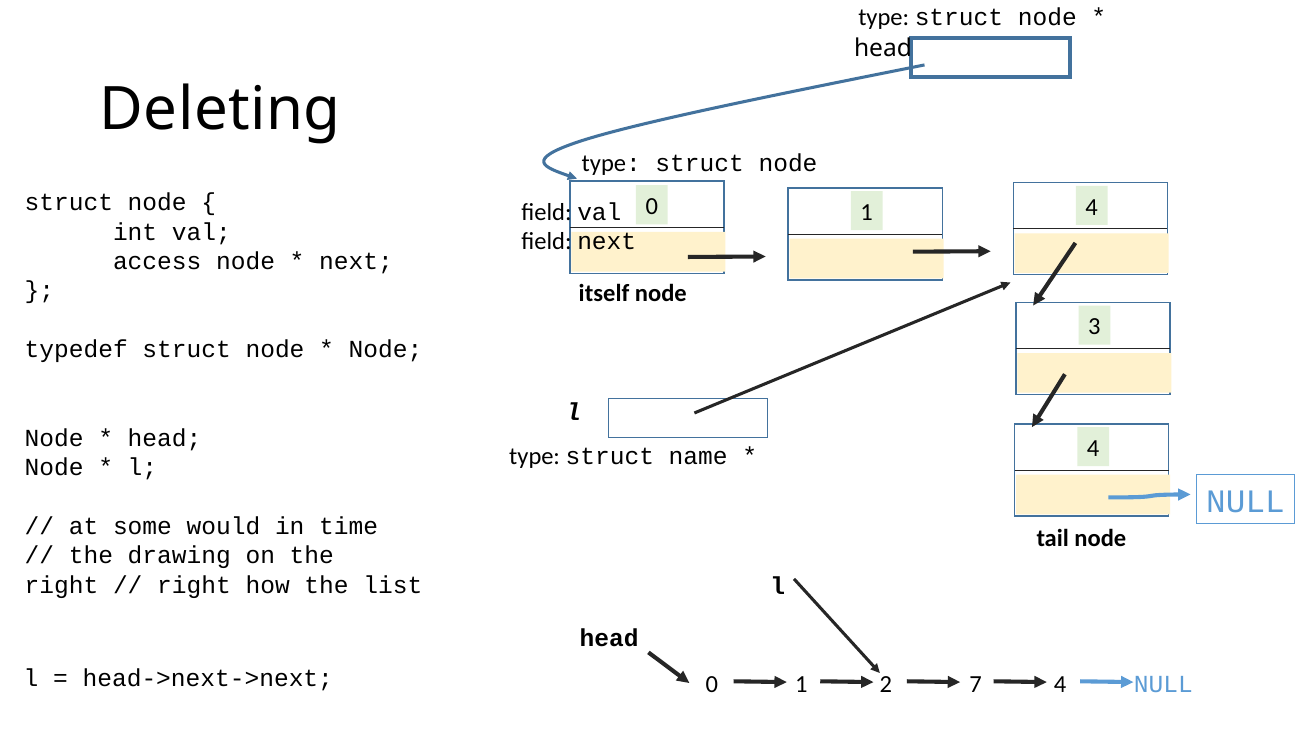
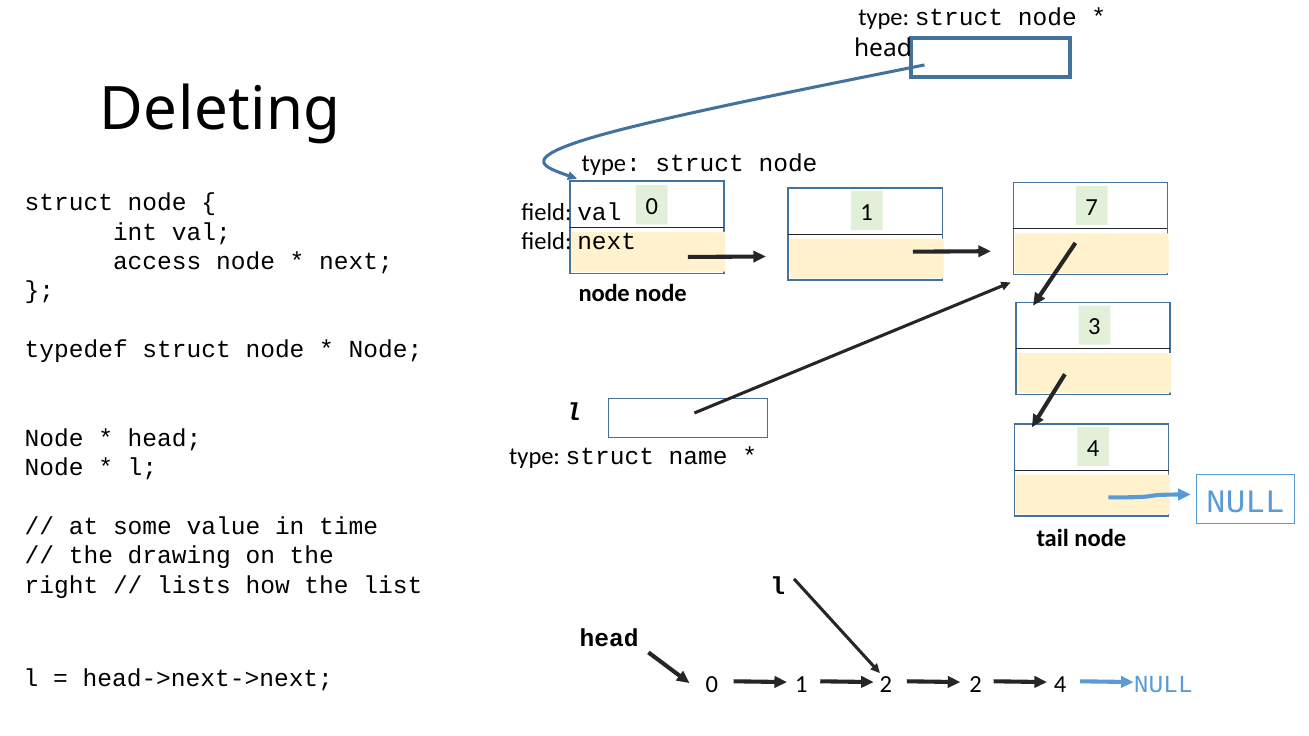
1 4: 4 -> 7
itself at (604, 293): itself -> node
would: would -> value
right at (194, 586): right -> lists
2 7: 7 -> 2
